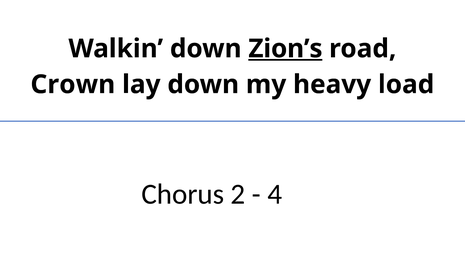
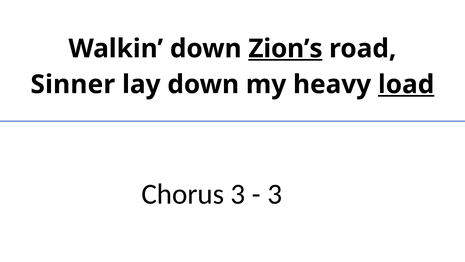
Crown: Crown -> Sinner
load underline: none -> present
Chorus 2: 2 -> 3
4 at (275, 194): 4 -> 3
